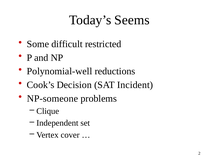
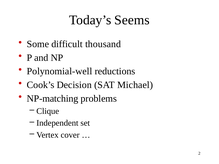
restricted: restricted -> thousand
Incident: Incident -> Michael
NP-someone: NP-someone -> NP-matching
